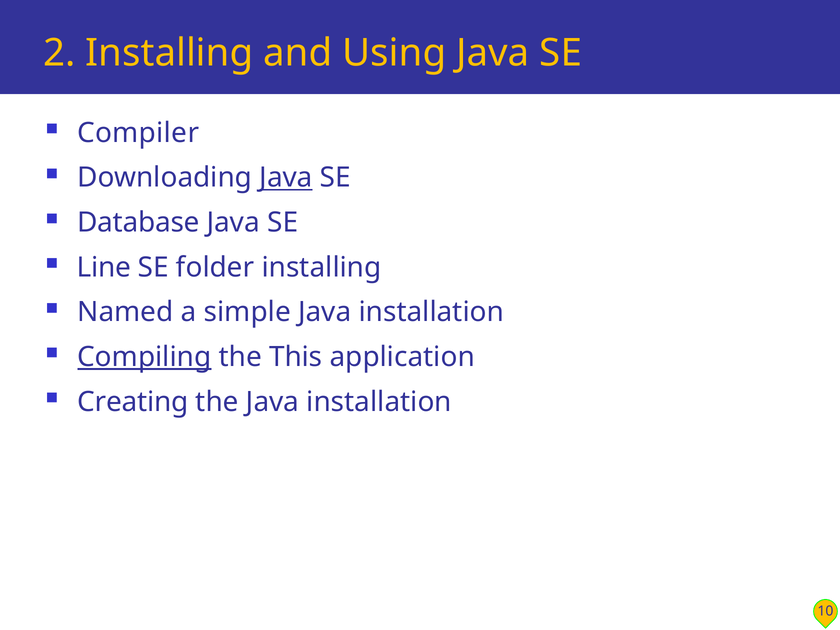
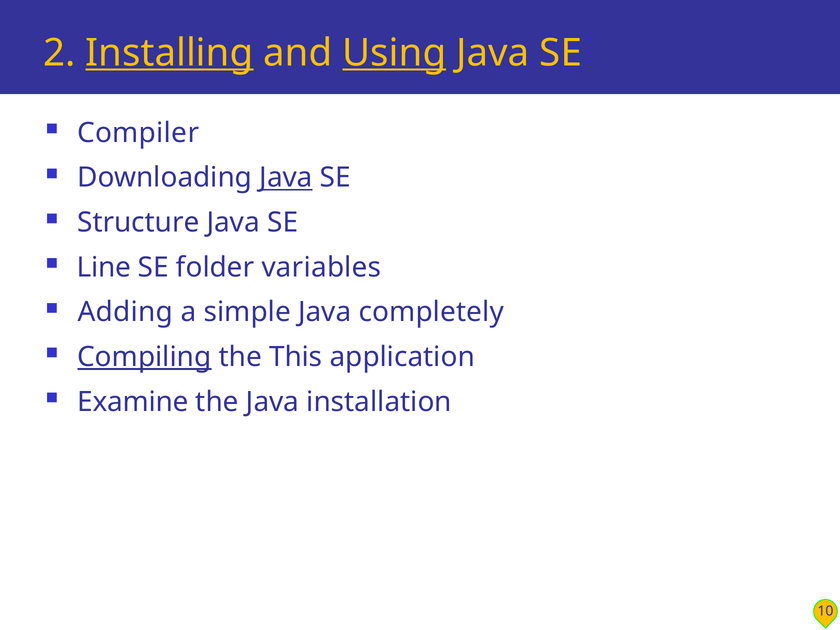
Installing at (169, 53) underline: none -> present
Using underline: none -> present
Database: Database -> Structure
folder installing: installing -> variables
Named: Named -> Adding
simple Java installation: installation -> completely
Creating: Creating -> Examine
